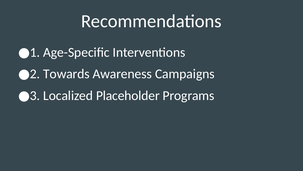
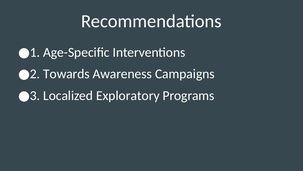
Placeholder: Placeholder -> Exploratory
